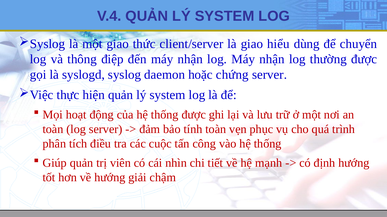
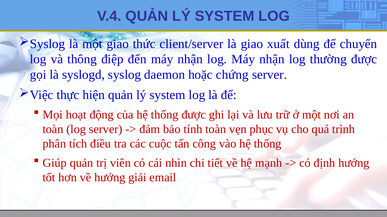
hiểu: hiểu -> xuất
chậm: chậm -> email
